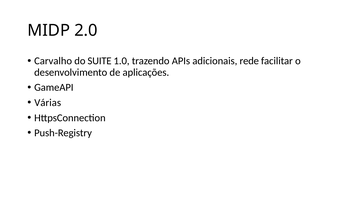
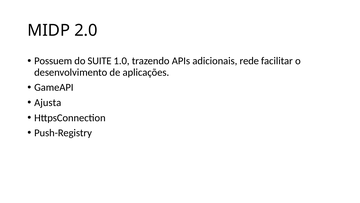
Carvalho: Carvalho -> Possuem
Várias: Várias -> Ajusta
